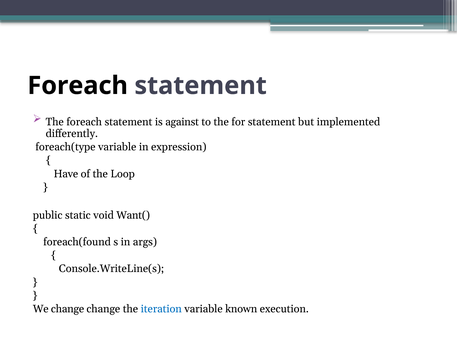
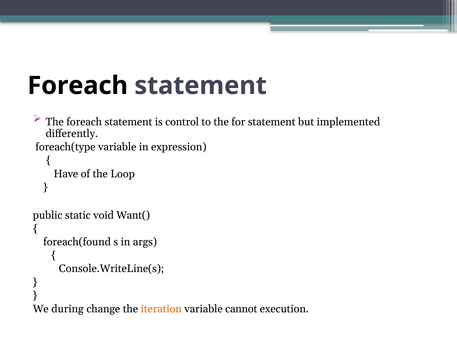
against: against -> control
We change: change -> during
iteration colour: blue -> orange
known: known -> cannot
